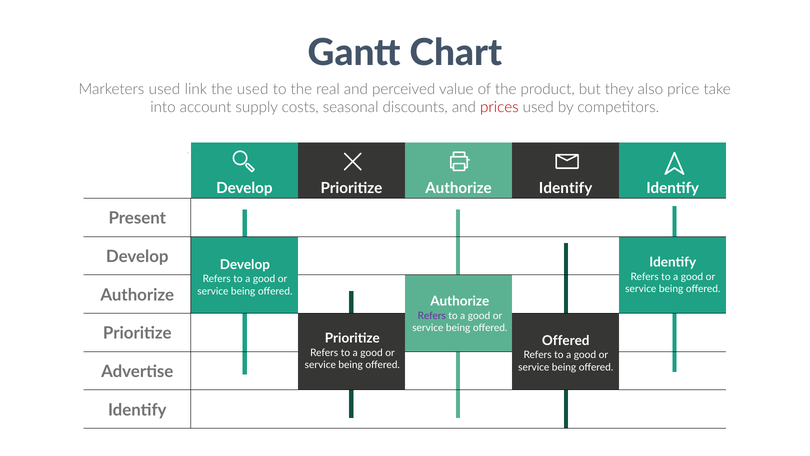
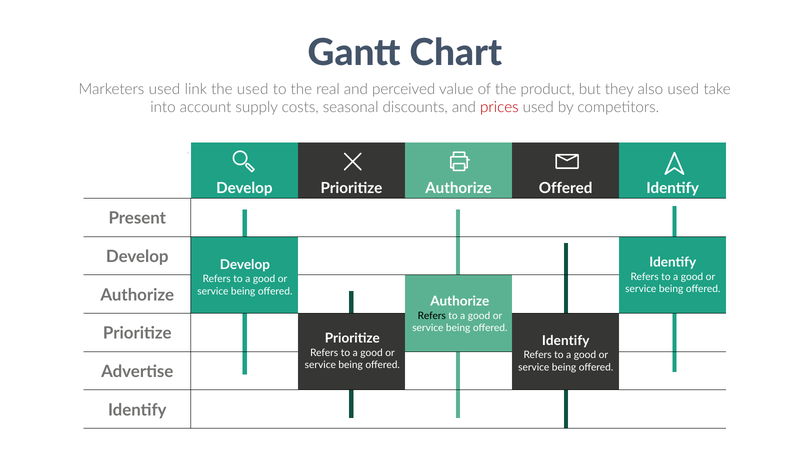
also price: price -> used
Authorize Identify: Identify -> Offered
Refers at (432, 316) colour: purple -> black
Offered at (566, 340): Offered -> Identify
